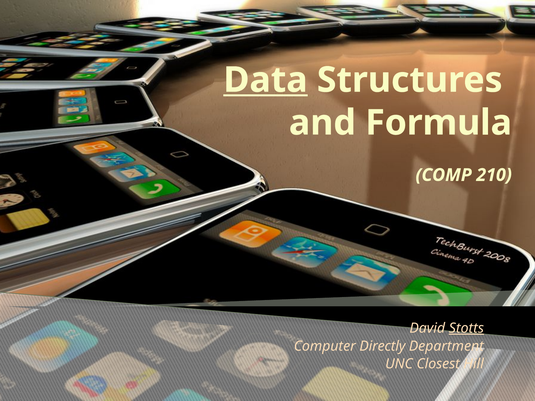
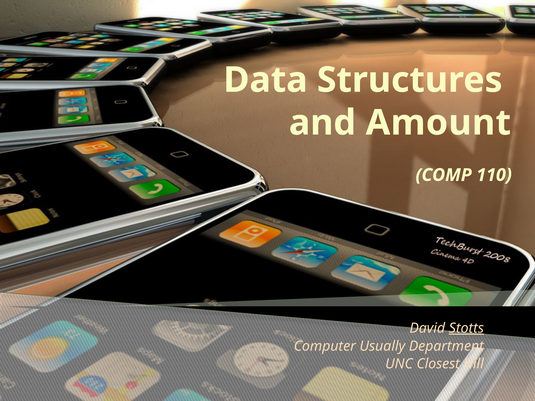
Data underline: present -> none
Formula: Formula -> Amount
210: 210 -> 110
Directly: Directly -> Usually
